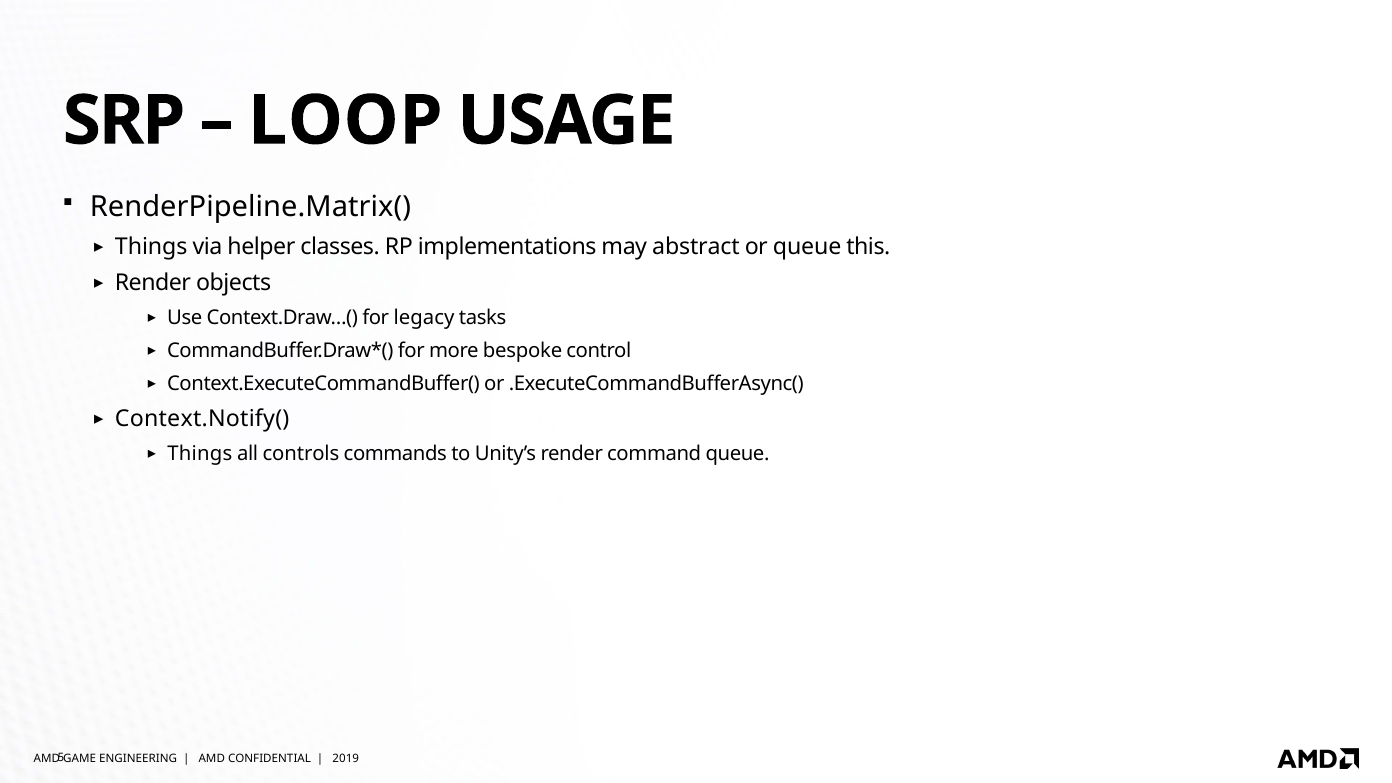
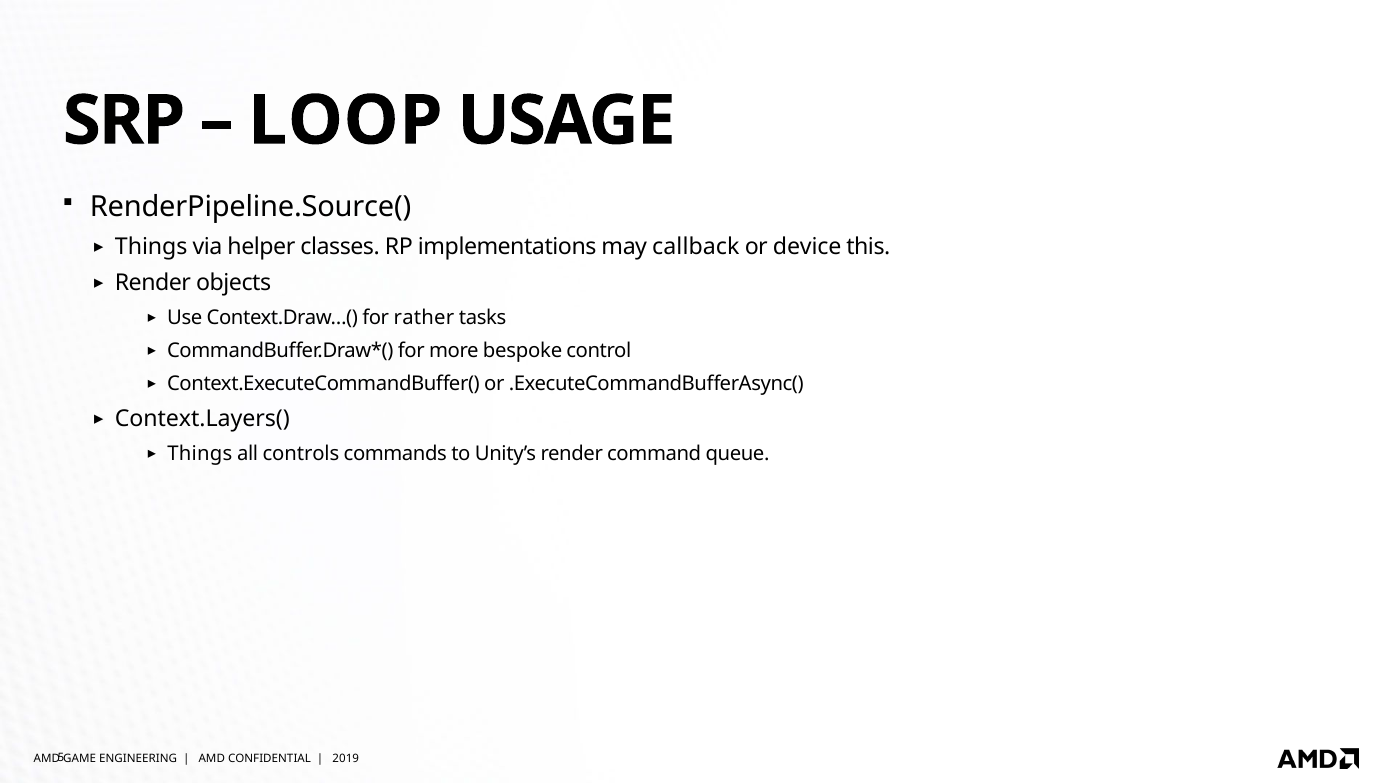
RenderPipeline.Matrix(: RenderPipeline.Matrix( -> RenderPipeline.Source(
abstract: abstract -> callback
or queue: queue -> device
legacy: legacy -> rather
Context.Notify(: Context.Notify( -> Context.Layers(
